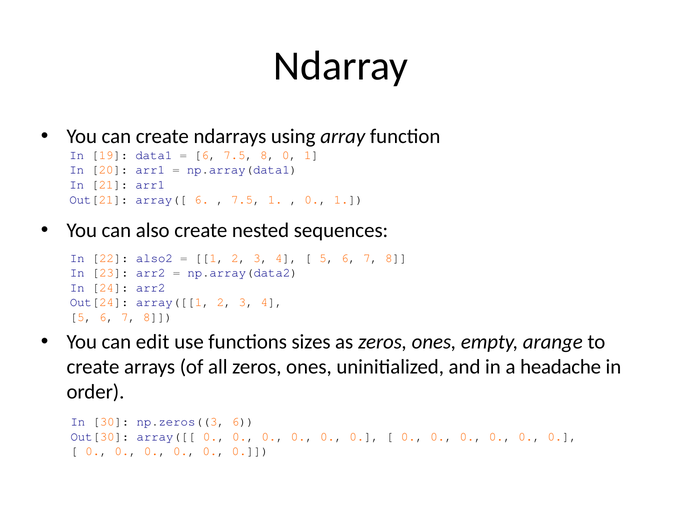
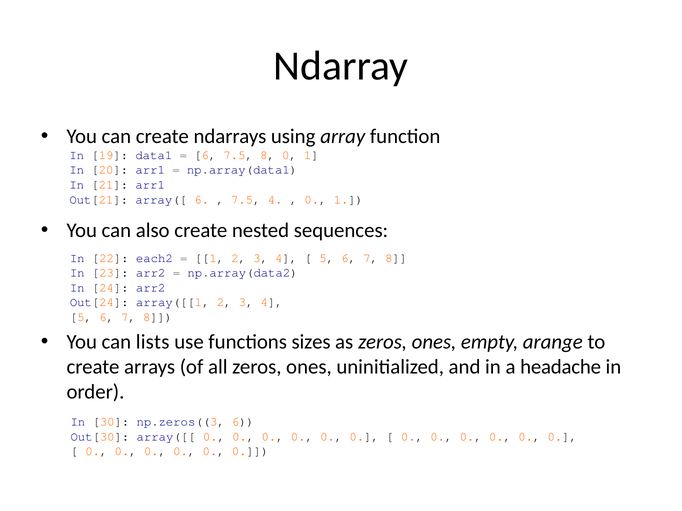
7.5 1: 1 -> 4
also2: also2 -> each2
edit: edit -> lists
